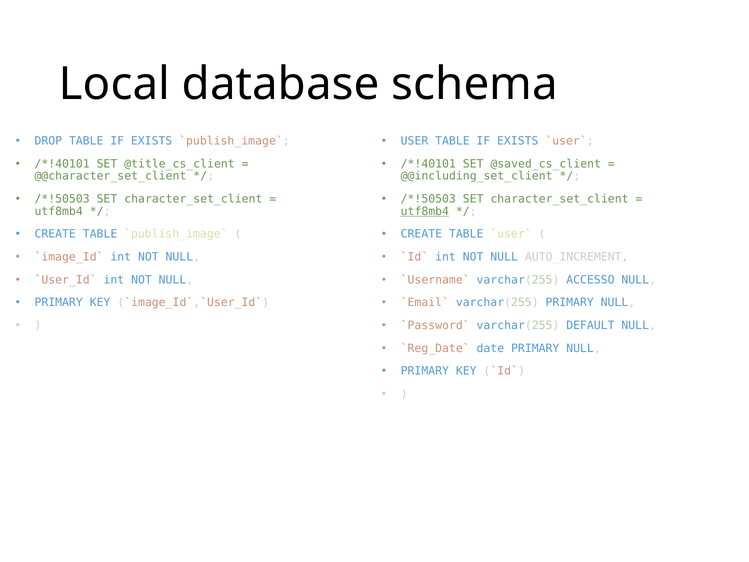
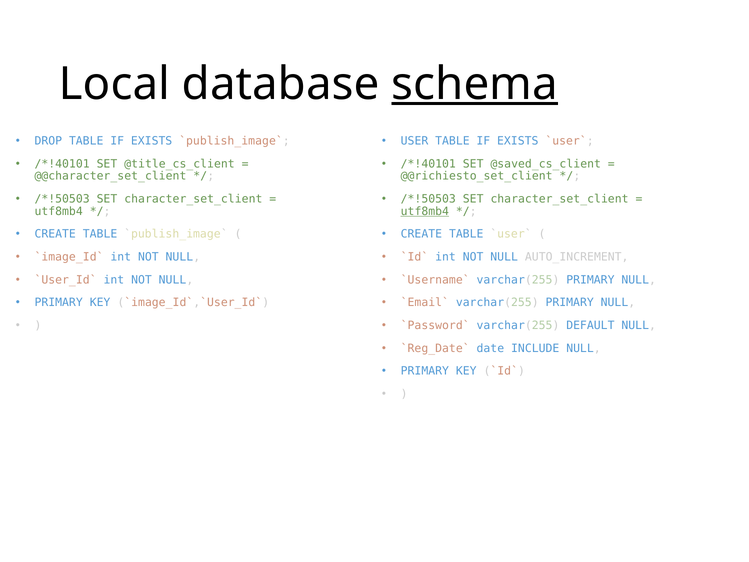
schema underline: none -> present
@@including_set_client: @@including_set_client -> @@richiesto_set_client
ACCESSO at (590, 280): ACCESSO -> PRIMARY
date PRIMARY: PRIMARY -> INCLUDE
